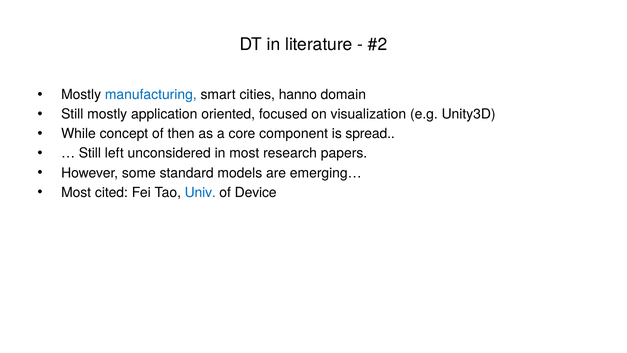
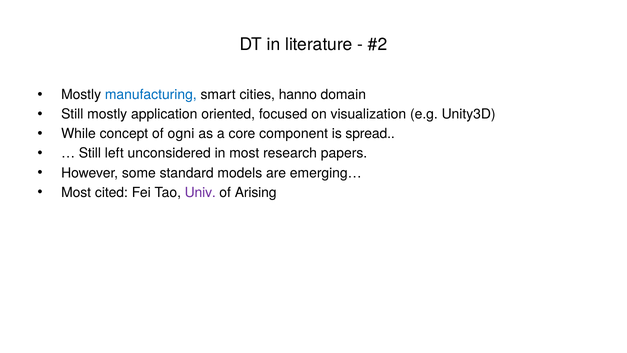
then: then -> ogni
Univ colour: blue -> purple
Device: Device -> Arising
